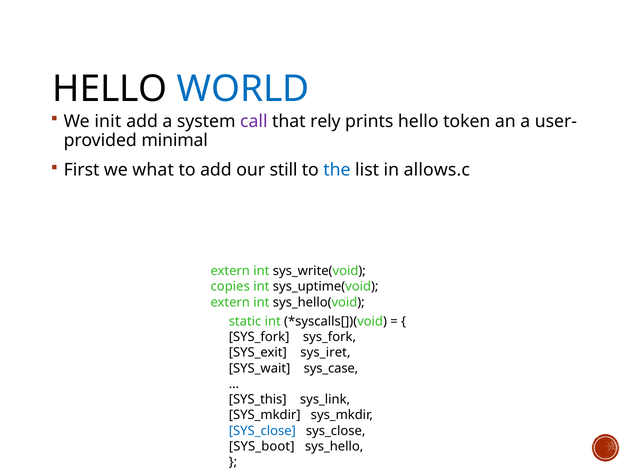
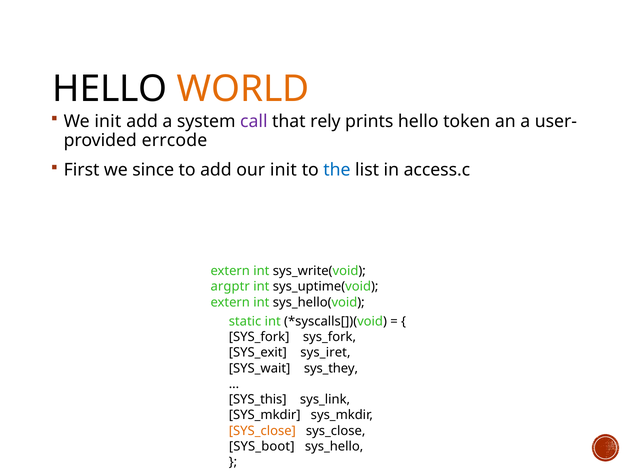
WORLD colour: blue -> orange
minimal: minimal -> errcode
what: what -> since
our still: still -> init
allows.c: allows.c -> access.c
copies: copies -> argptr
sys_case: sys_case -> sys_they
SYS_close at (262, 431) colour: blue -> orange
